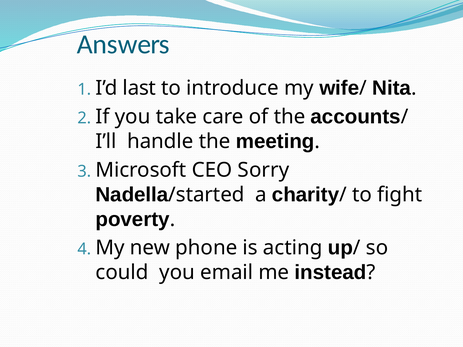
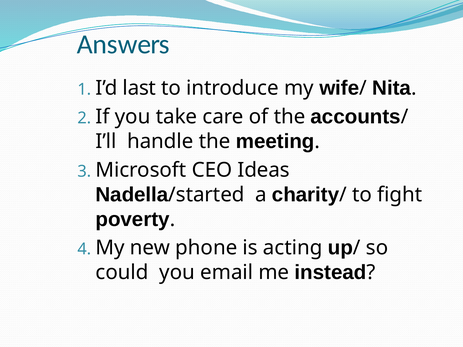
Sorry: Sorry -> Ideas
